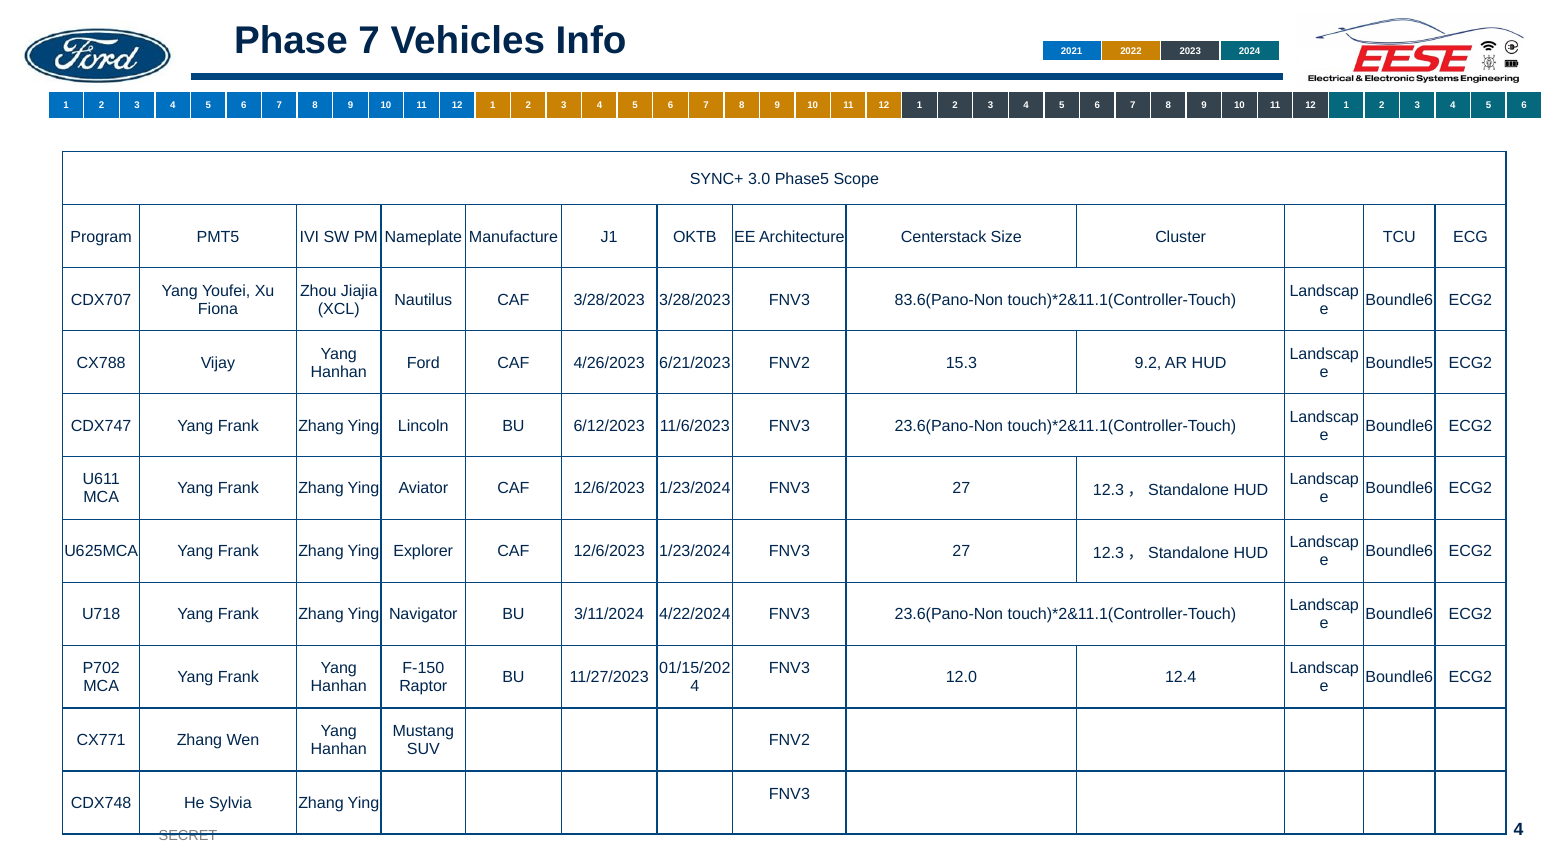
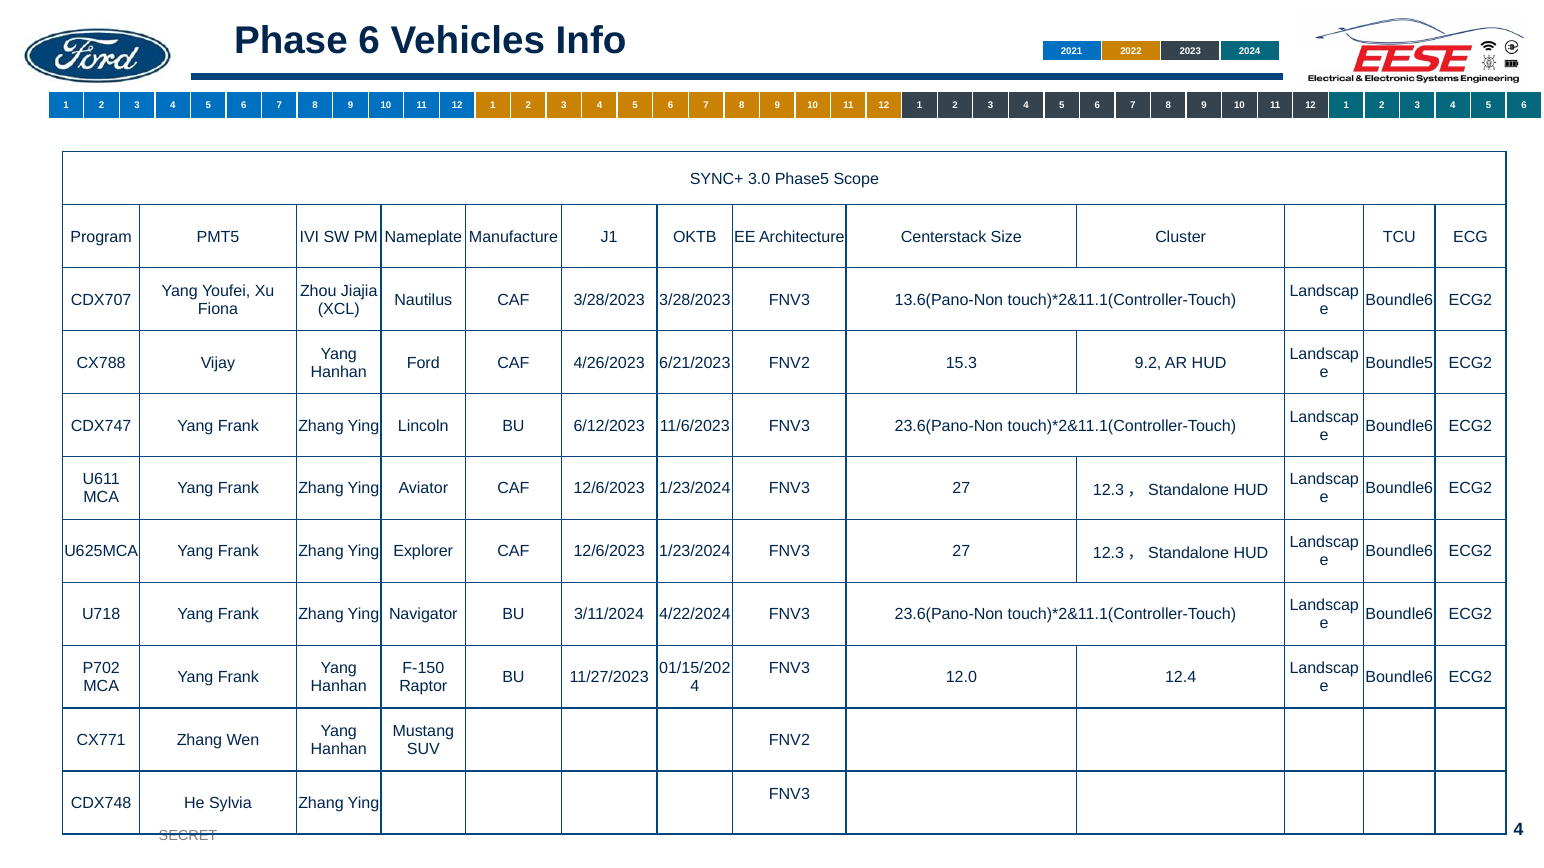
Phase 7: 7 -> 6
83.6(Pano-Non: 83.6(Pano-Non -> 13.6(Pano-Non
